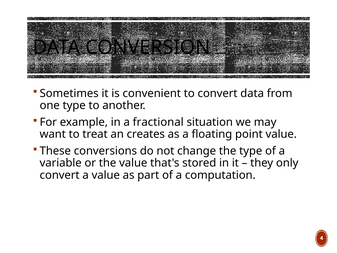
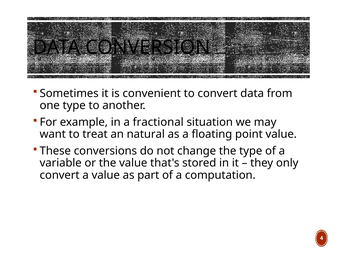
creates: creates -> natural
